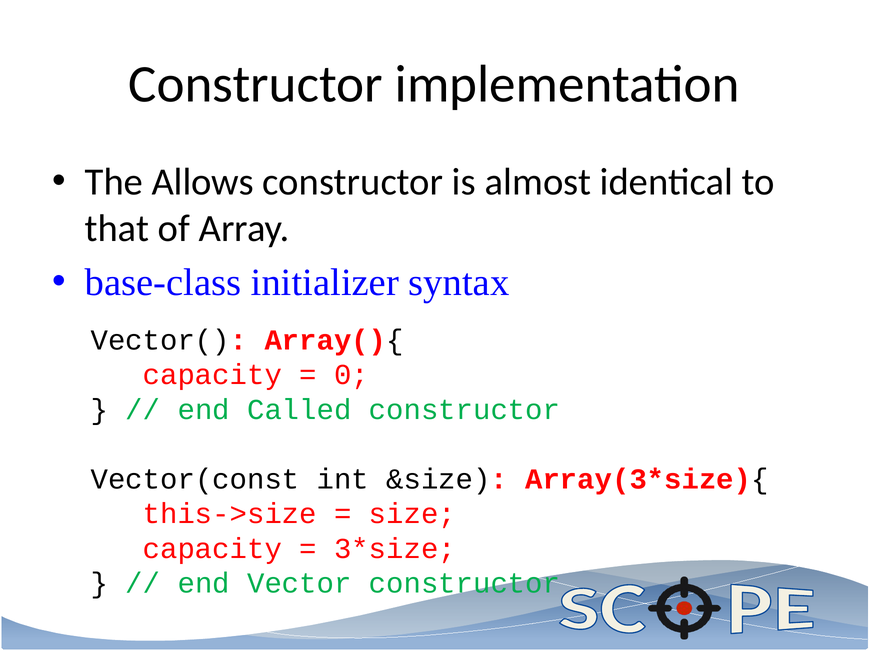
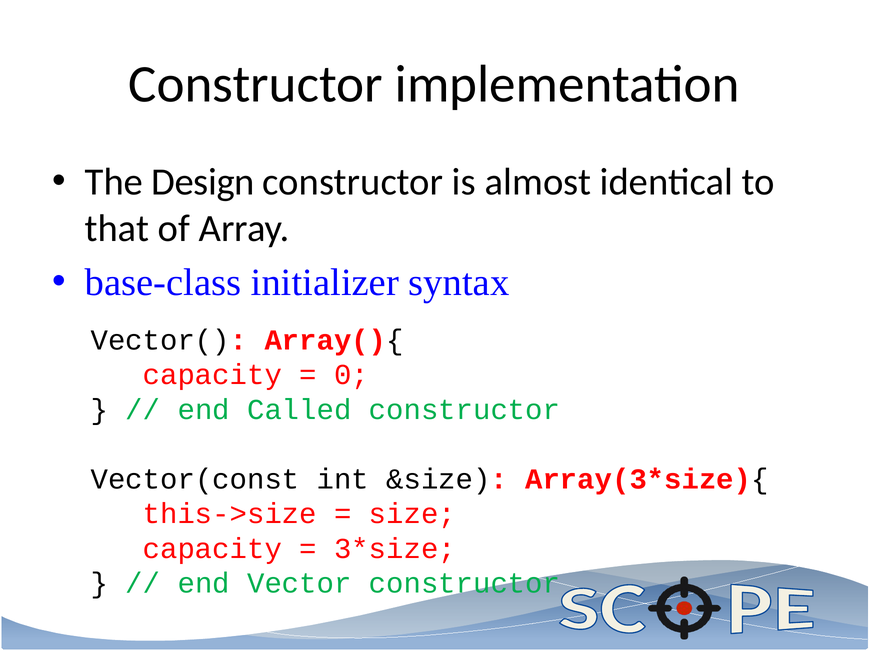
Allows: Allows -> Design
